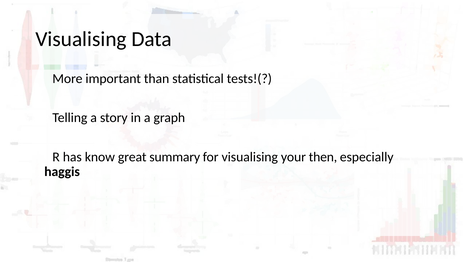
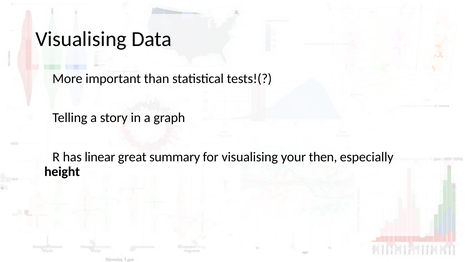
know: know -> linear
haggis: haggis -> height
